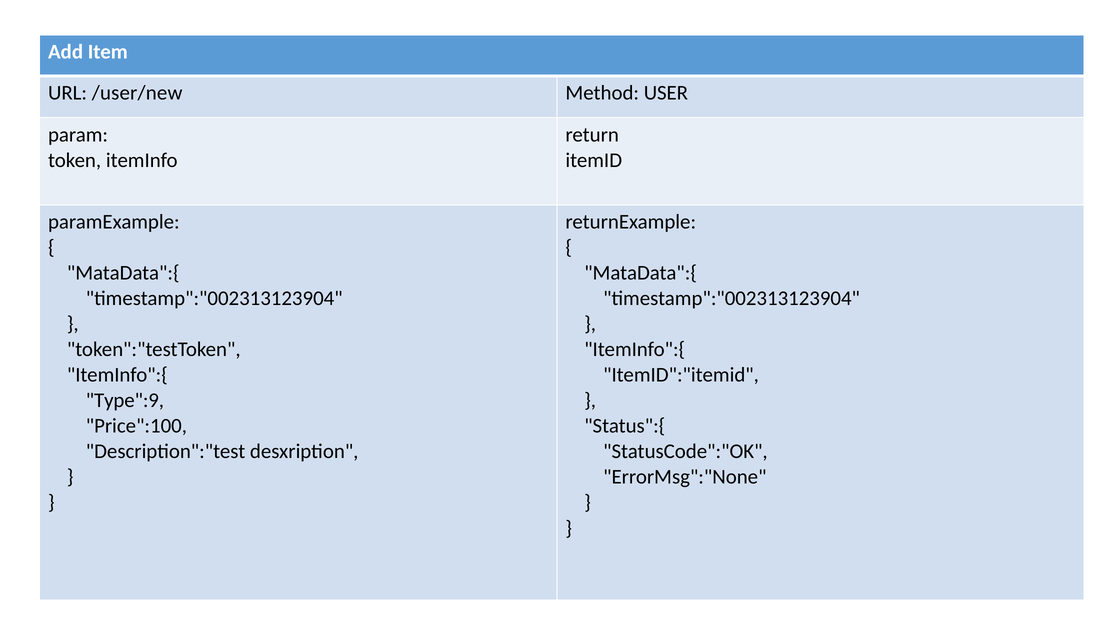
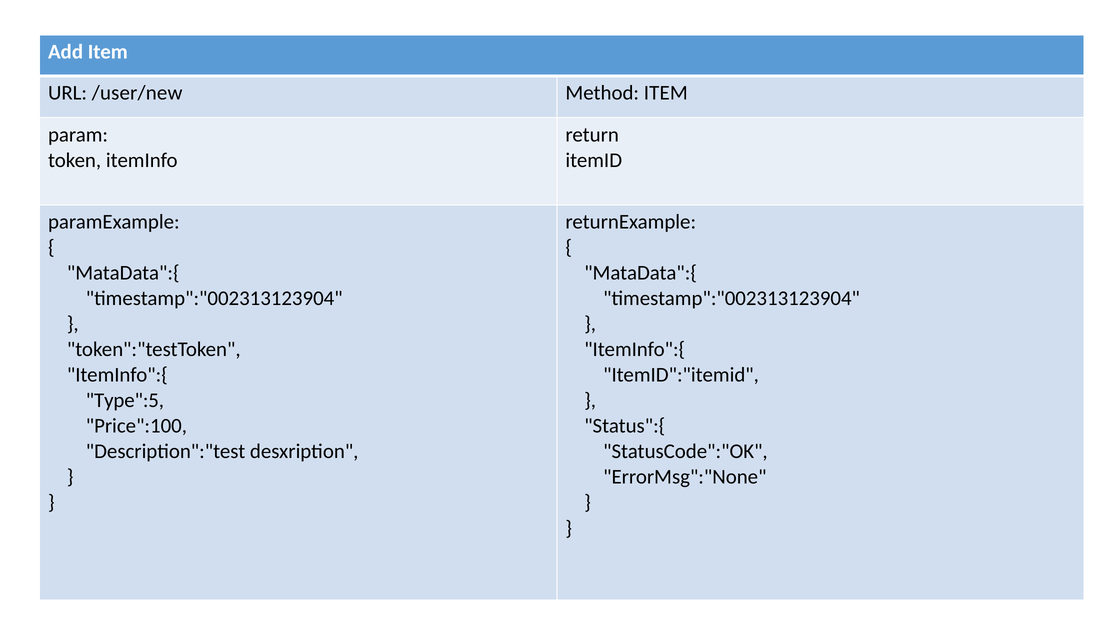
Method USER: USER -> ITEM
Type":9: Type":9 -> Type":5
